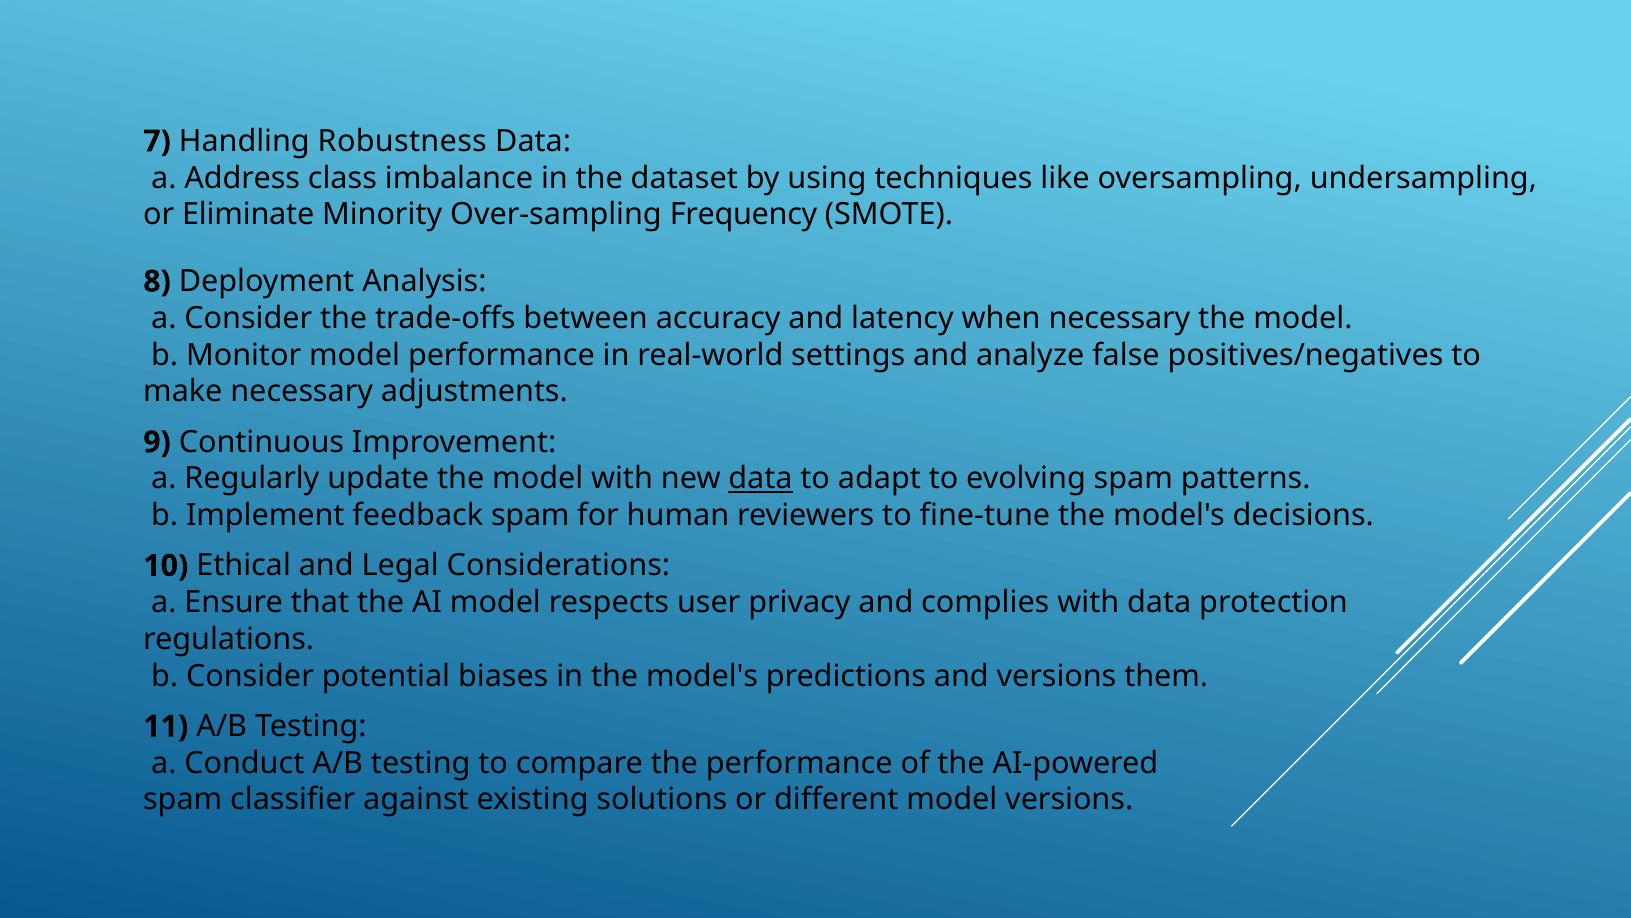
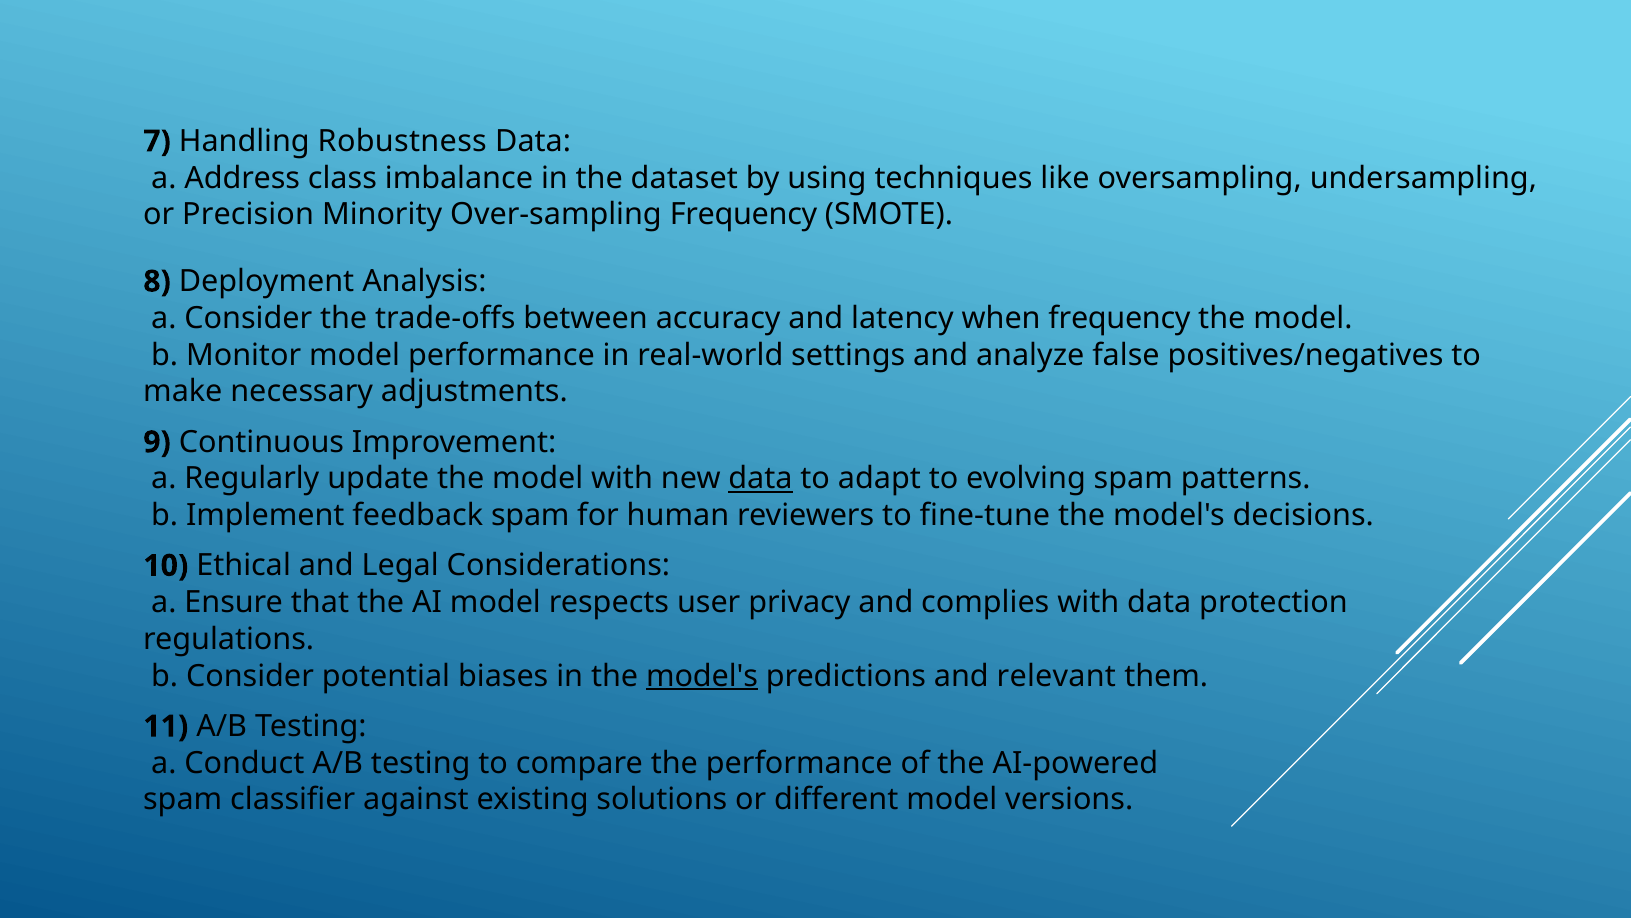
Eliminate: Eliminate -> Precision
when necessary: necessary -> frequency
model's at (702, 675) underline: none -> present
and versions: versions -> relevant
